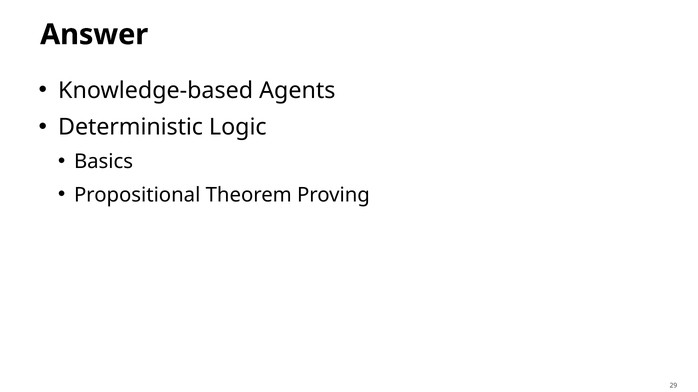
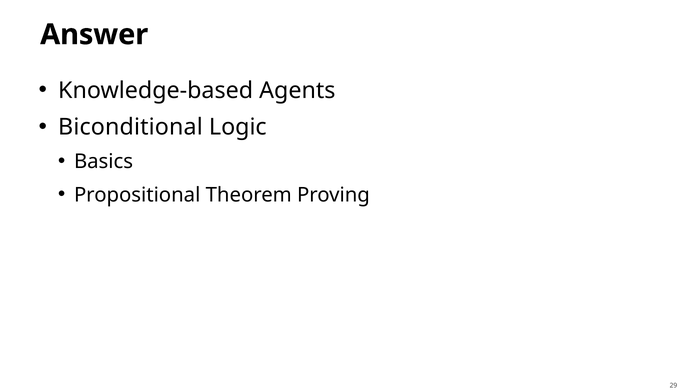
Deterministic: Deterministic -> Biconditional
